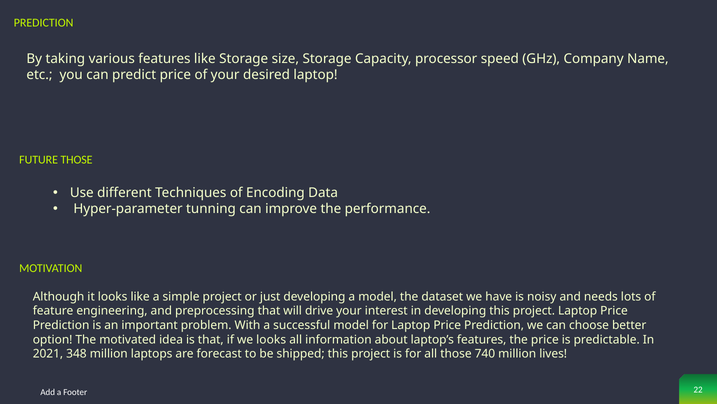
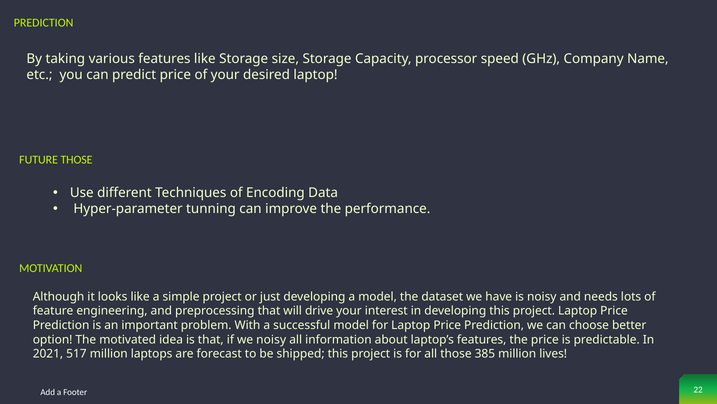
we looks: looks -> noisy
348: 348 -> 517
740: 740 -> 385
